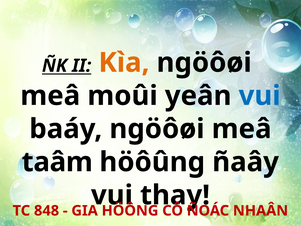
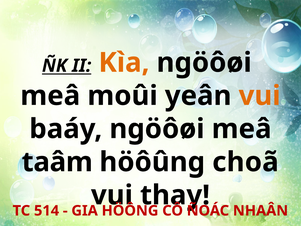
vui at (260, 96) colour: blue -> orange
ñaây: ñaây -> choã
848: 848 -> 514
